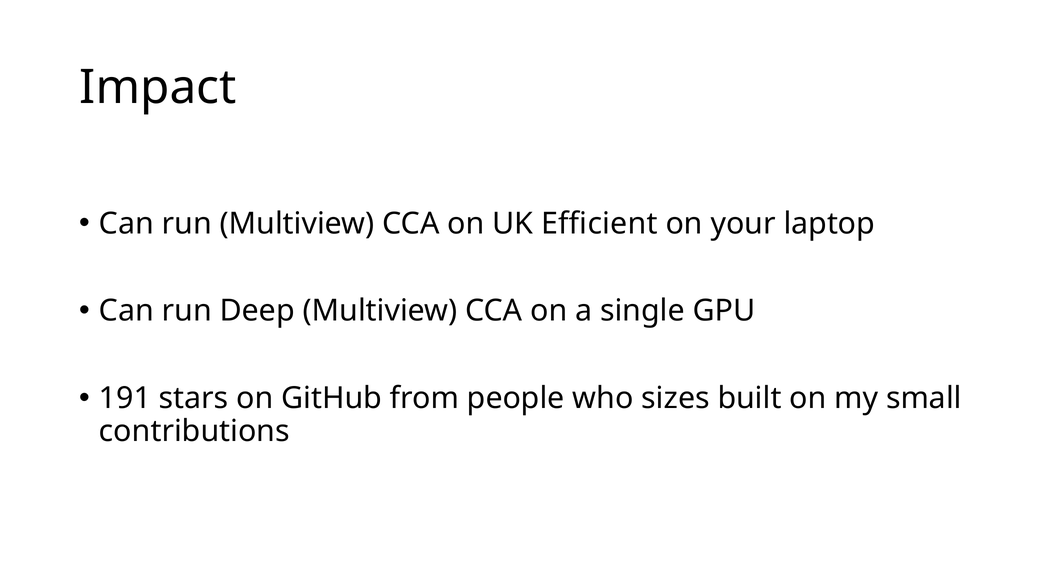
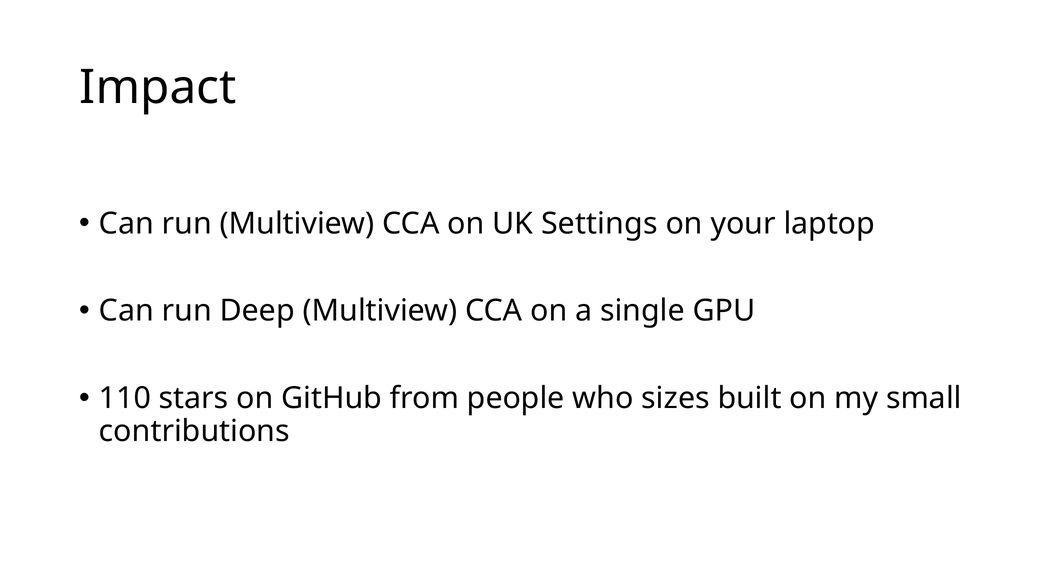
Efficient: Efficient -> Settings
191: 191 -> 110
